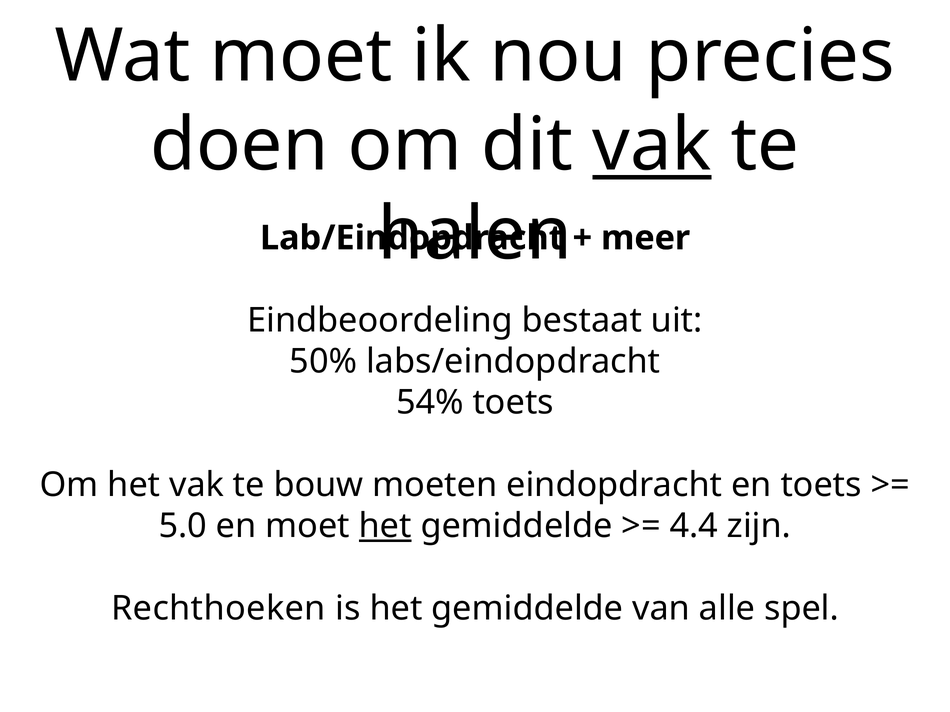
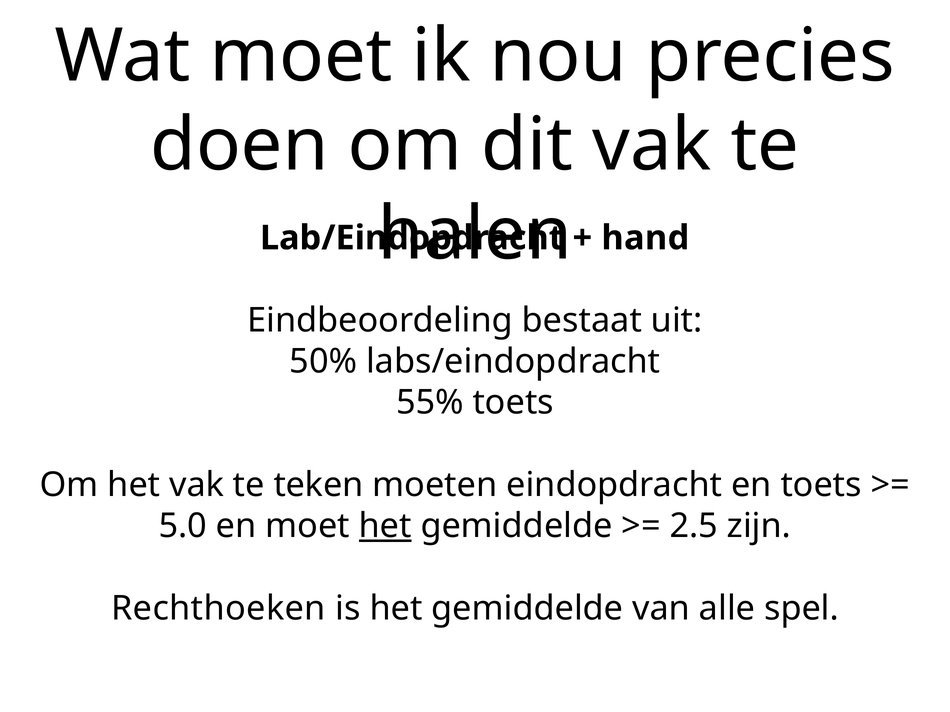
vak at (652, 145) underline: present -> none
meer: meer -> hand
54%: 54% -> 55%
bouw: bouw -> teken
4.4: 4.4 -> 2.5
